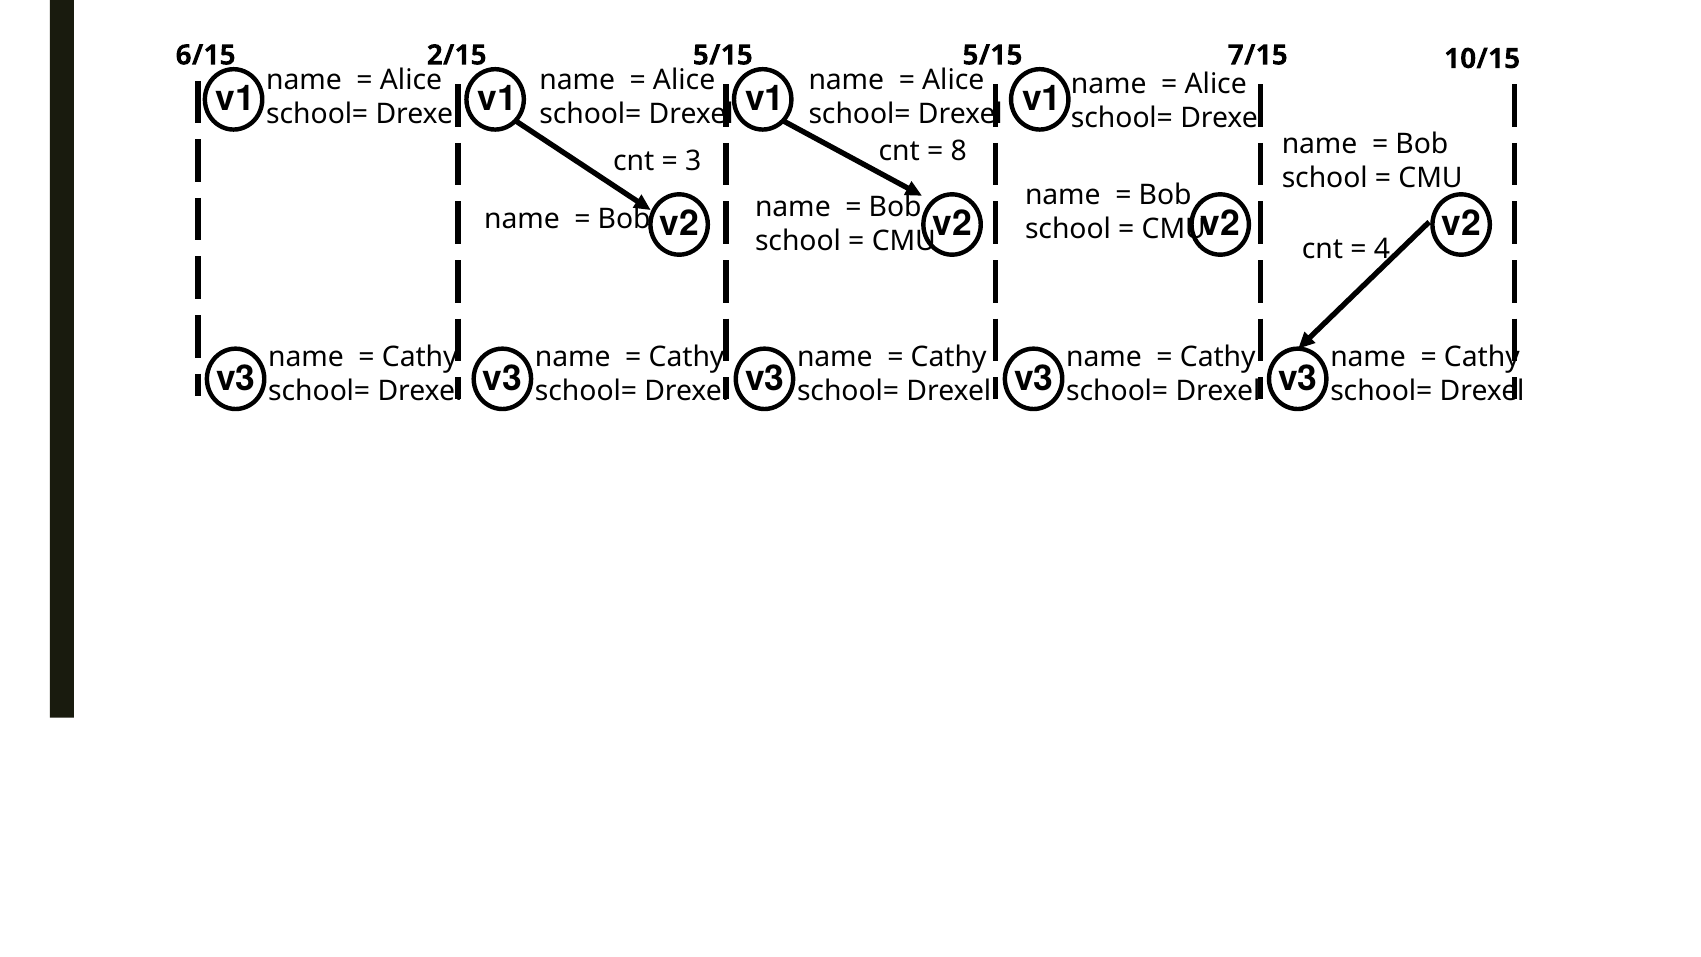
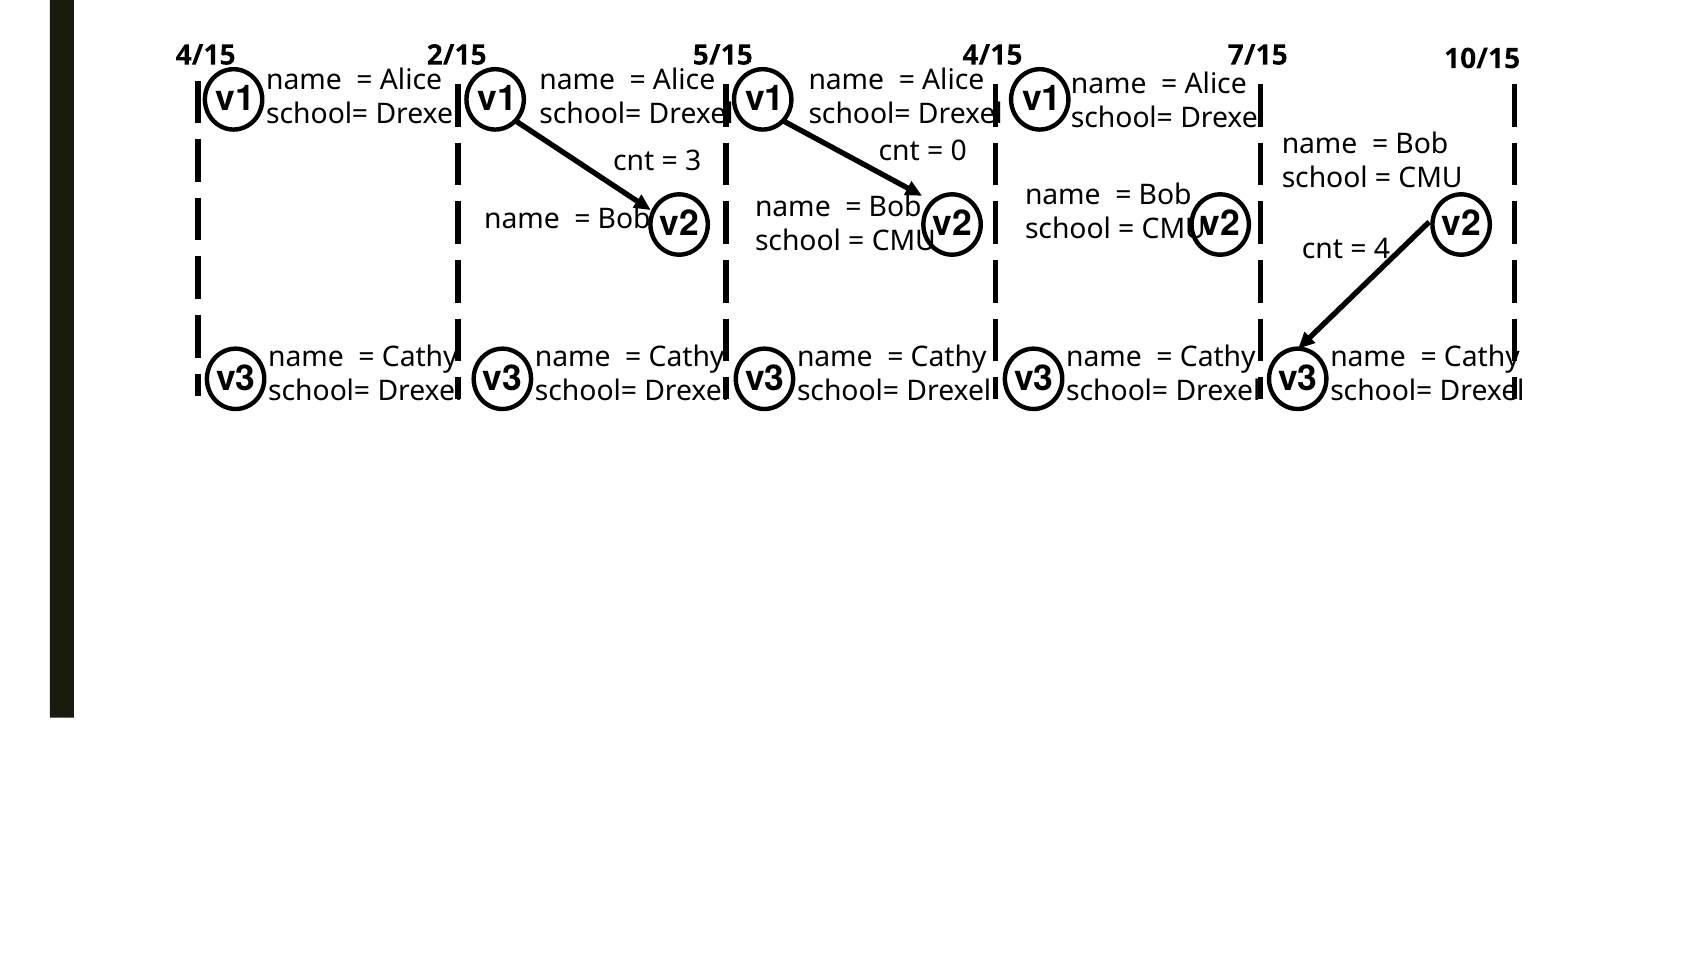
6/15 at (206, 55): 6/15 -> 4/15
5/15 5/15: 5/15 -> 4/15
8: 8 -> 0
